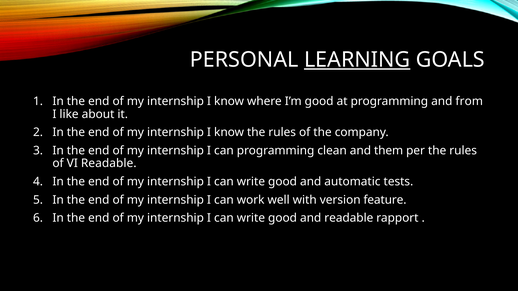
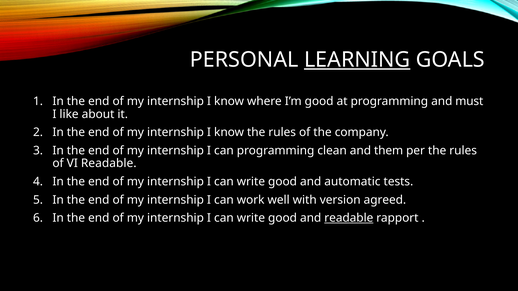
from: from -> must
feature: feature -> agreed
readable at (349, 218) underline: none -> present
